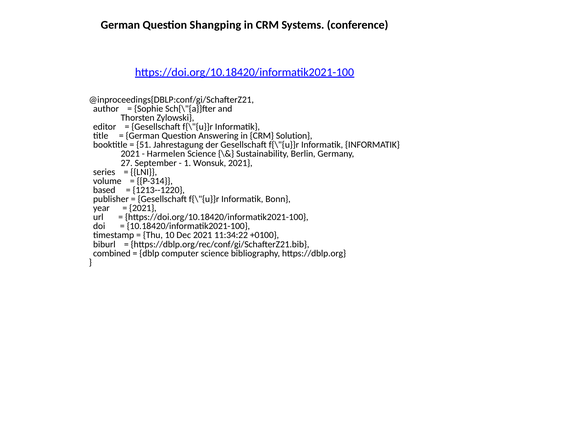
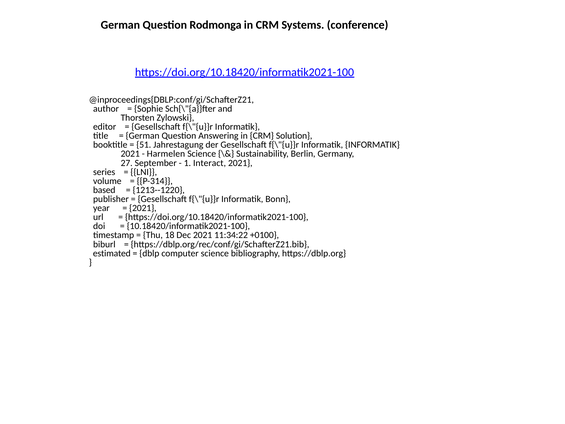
Shangping: Shangping -> Rodmonga
Wonsuk: Wonsuk -> Interact
10: 10 -> 18
combined: combined -> estimated
